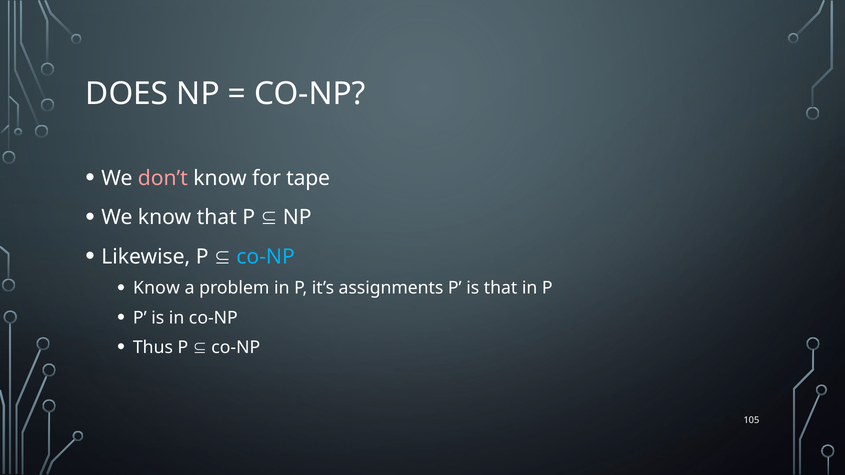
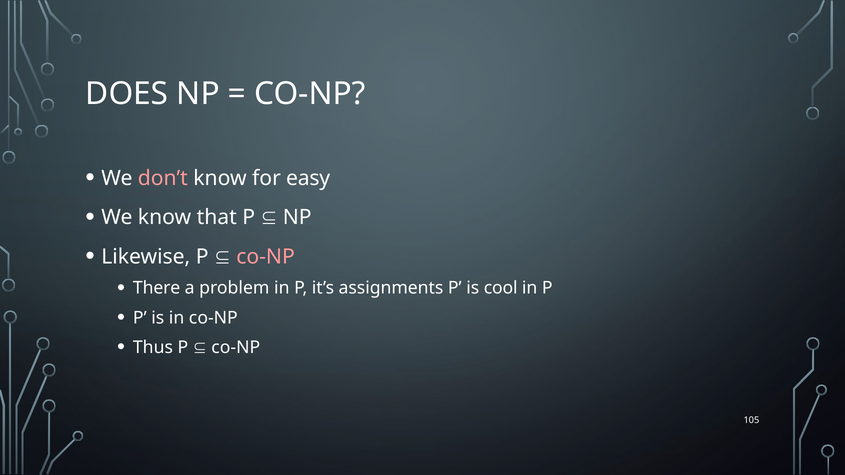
tape: tape -> easy
co-NP at (266, 257) colour: light blue -> pink
Know at (156, 288): Know -> There
is that: that -> cool
